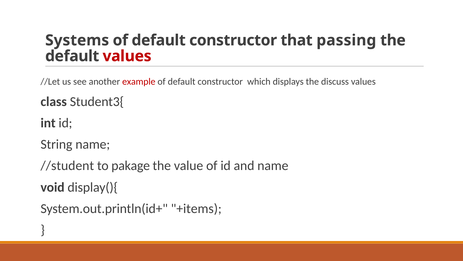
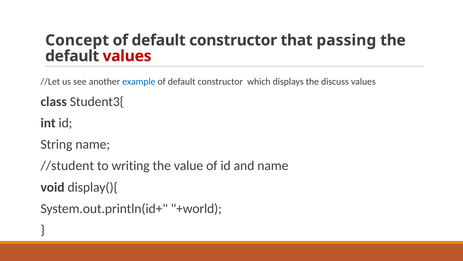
Systems: Systems -> Concept
example colour: red -> blue
pakage: pakage -> writing
+items: +items -> +world
